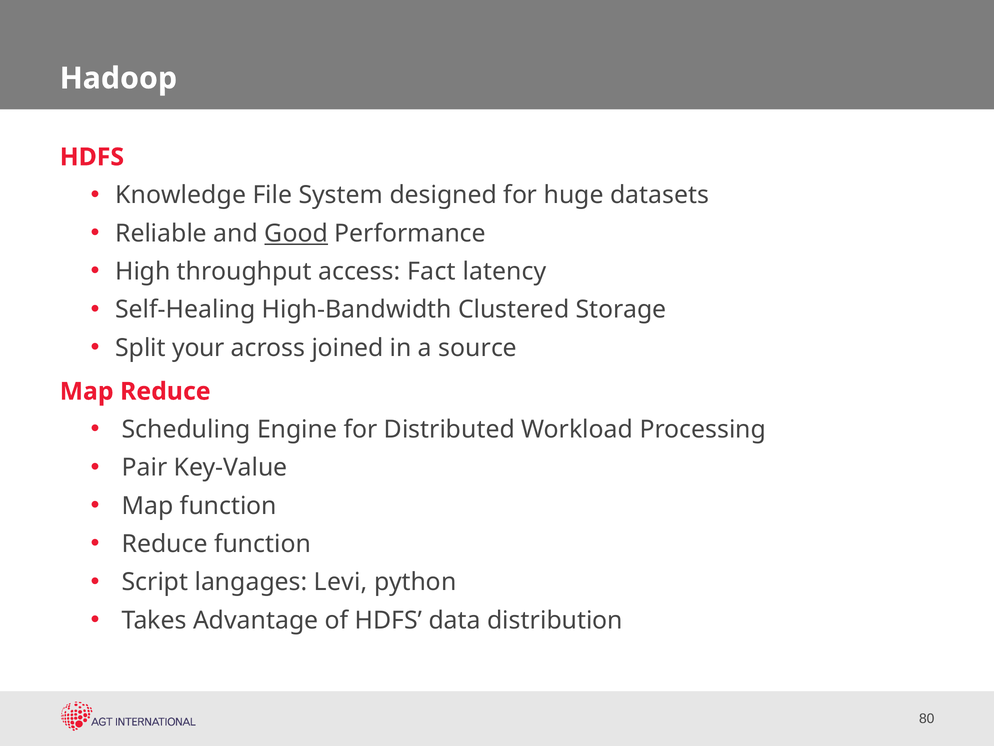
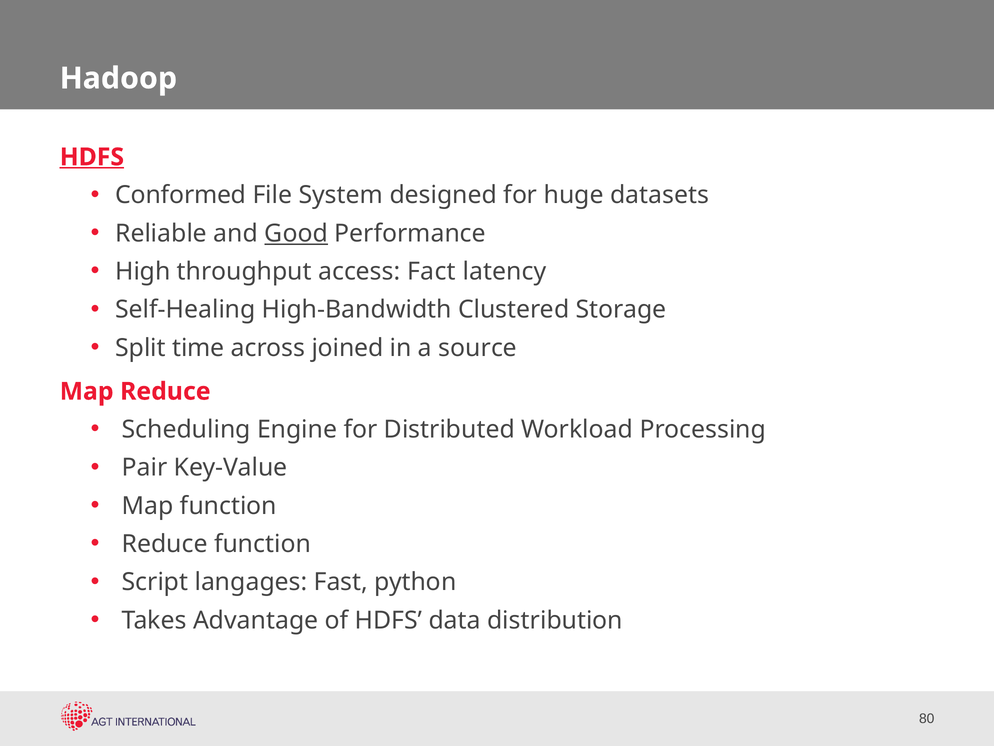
HDFS at (92, 157) underline: none -> present
Knowledge: Knowledge -> Conformed
your: your -> time
Levi: Levi -> Fast
